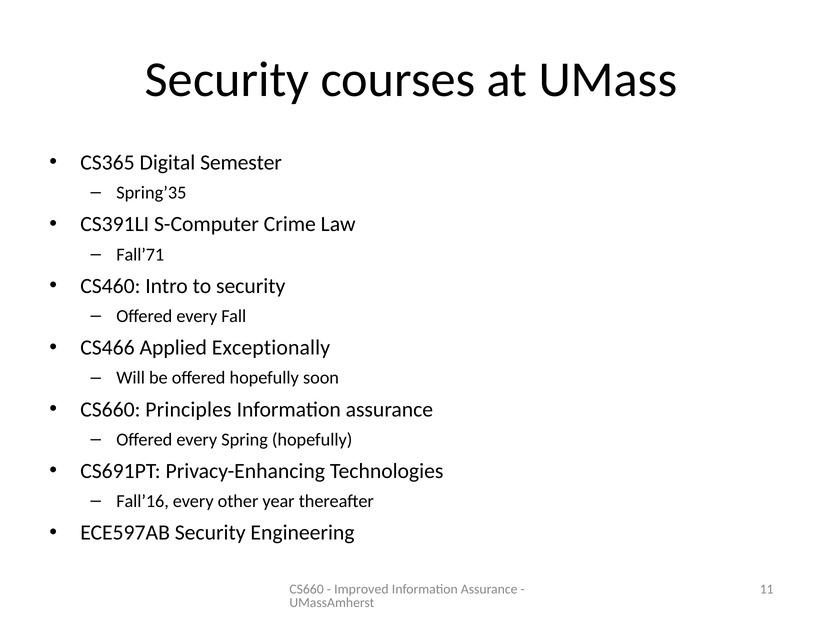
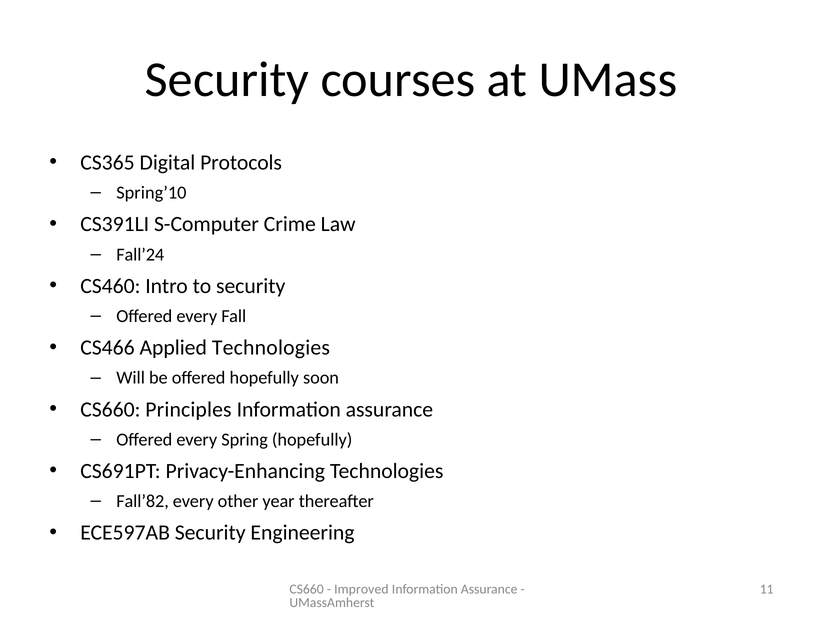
Semester: Semester -> Protocols
Spring’35: Spring’35 -> Spring’10
Fall’71: Fall’71 -> Fall’24
Applied Exceptionally: Exceptionally -> Technologies
Fall’16: Fall’16 -> Fall’82
